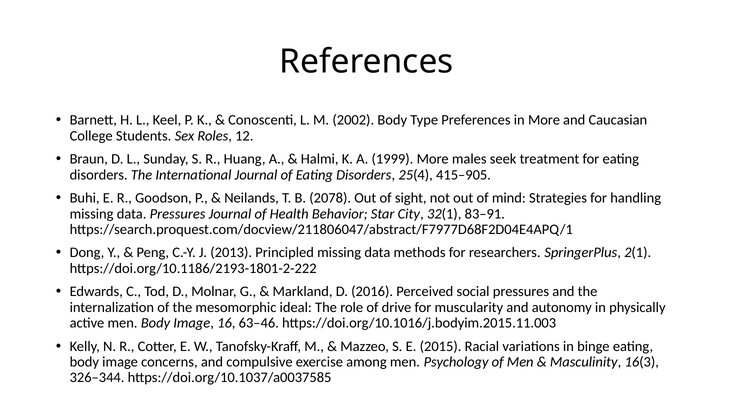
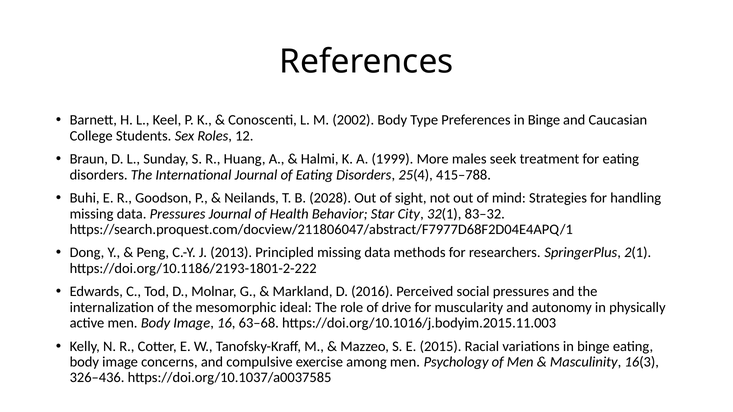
Preferences in More: More -> Binge
415–905: 415–905 -> 415–788
2078: 2078 -> 2028
83–91: 83–91 -> 83–32
63–46: 63–46 -> 63–68
326–344: 326–344 -> 326–436
